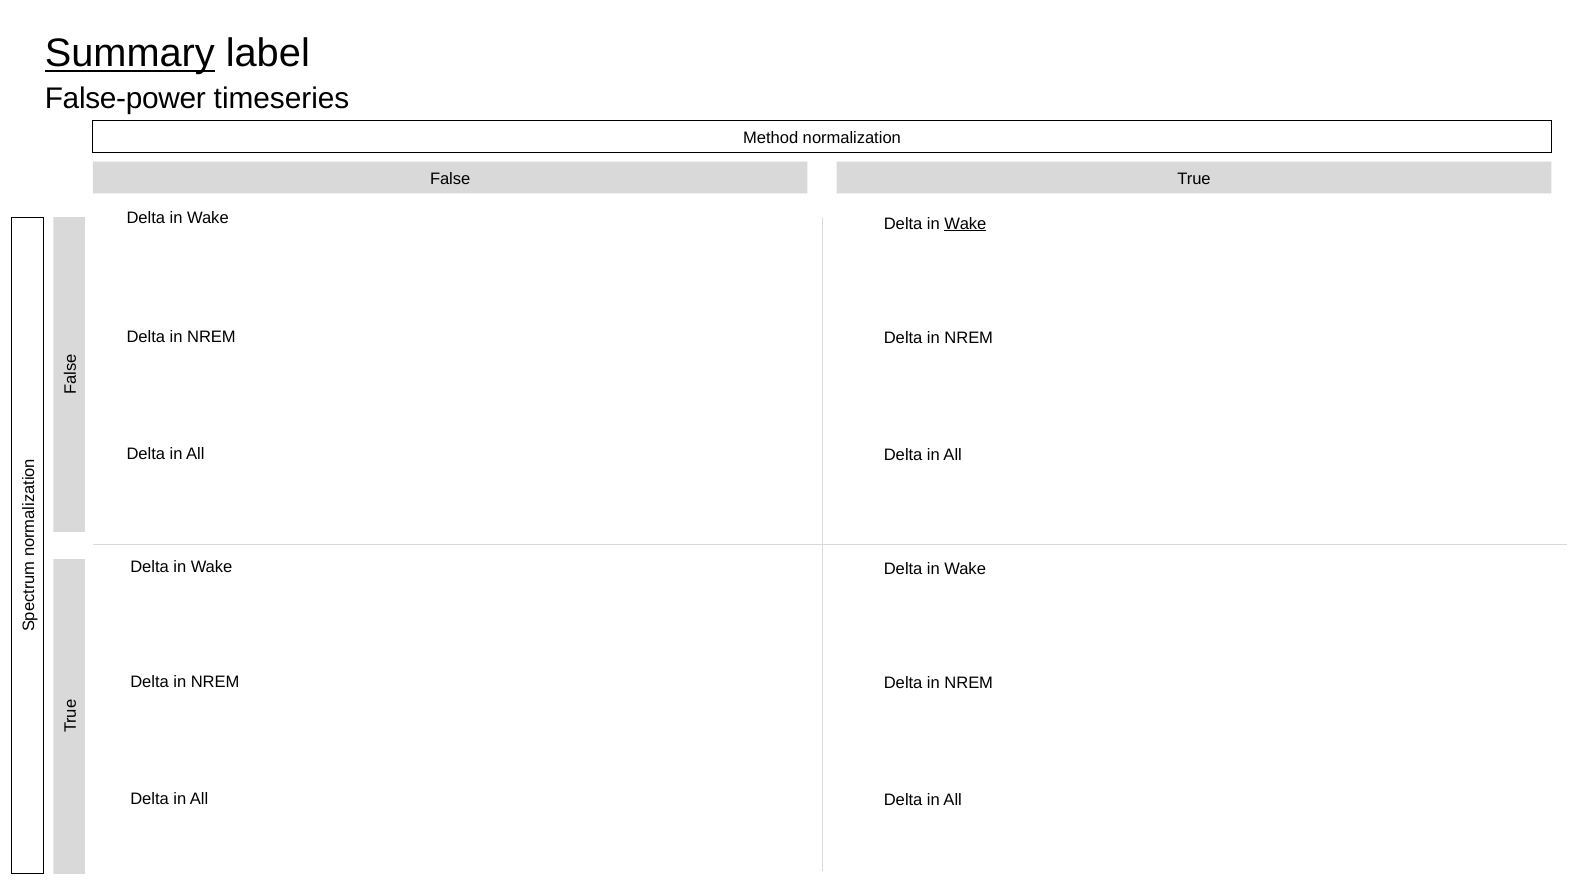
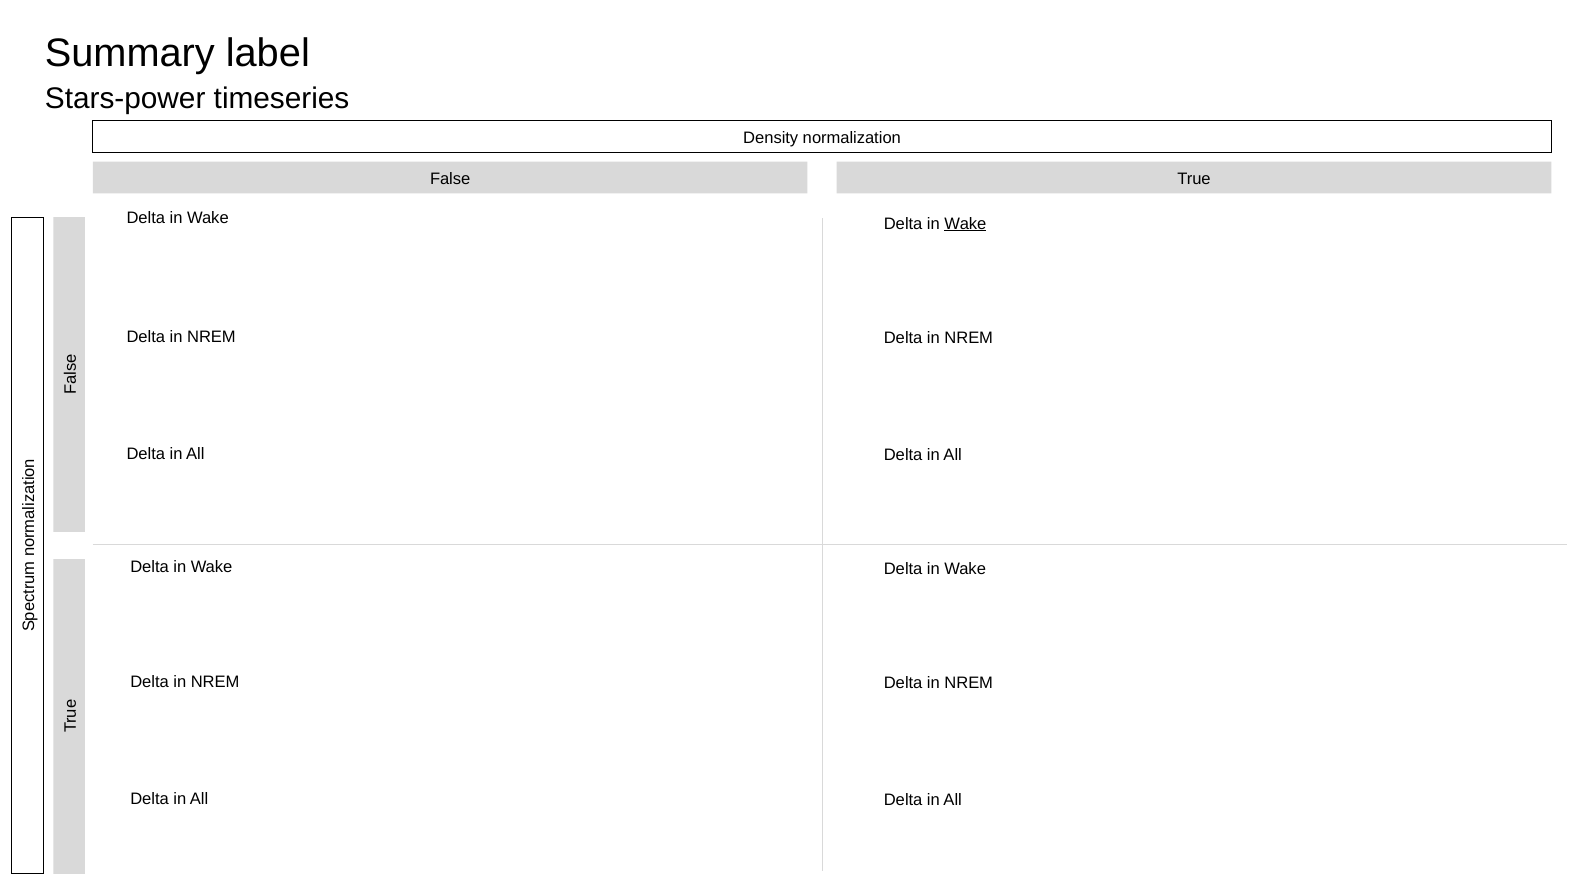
Summary underline: present -> none
False-power: False-power -> Stars-power
Method: Method -> Density
